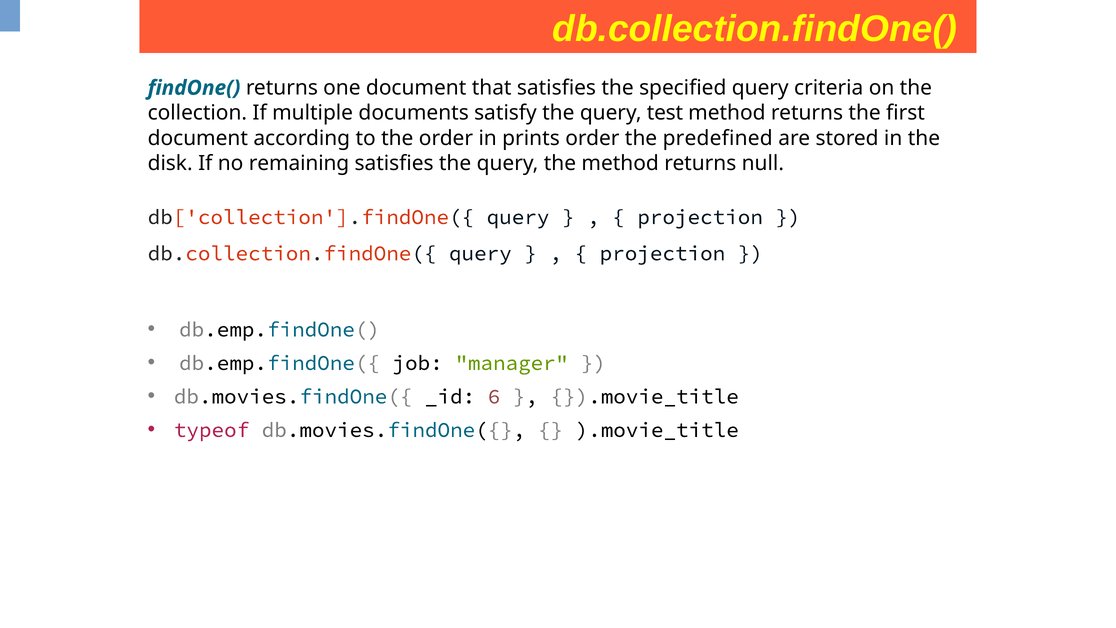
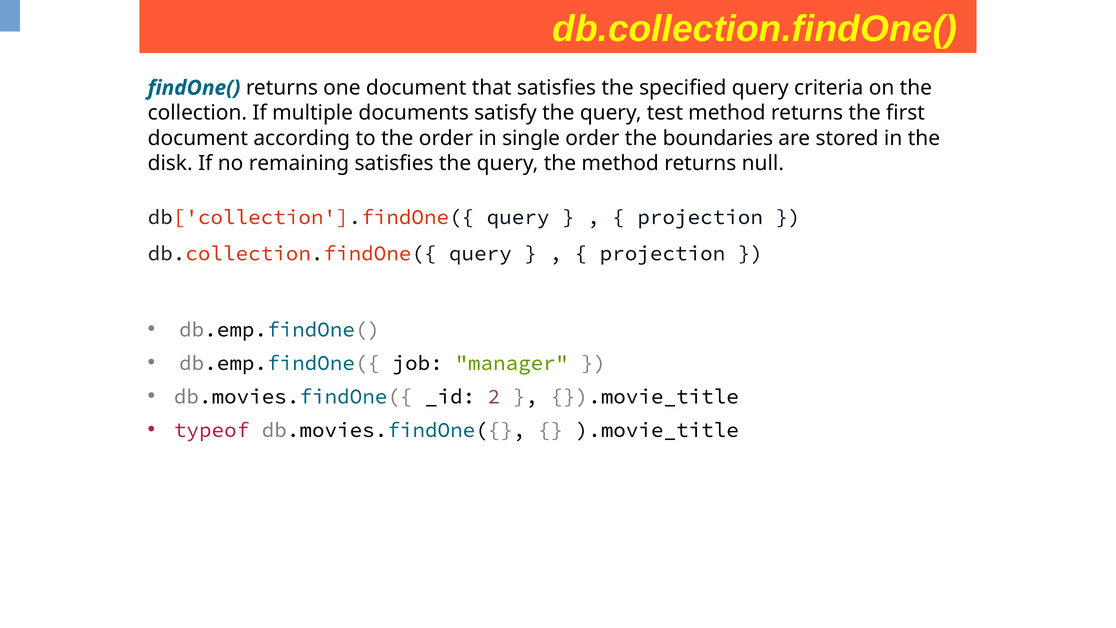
prints: prints -> single
predefined: predefined -> boundaries
6: 6 -> 2
